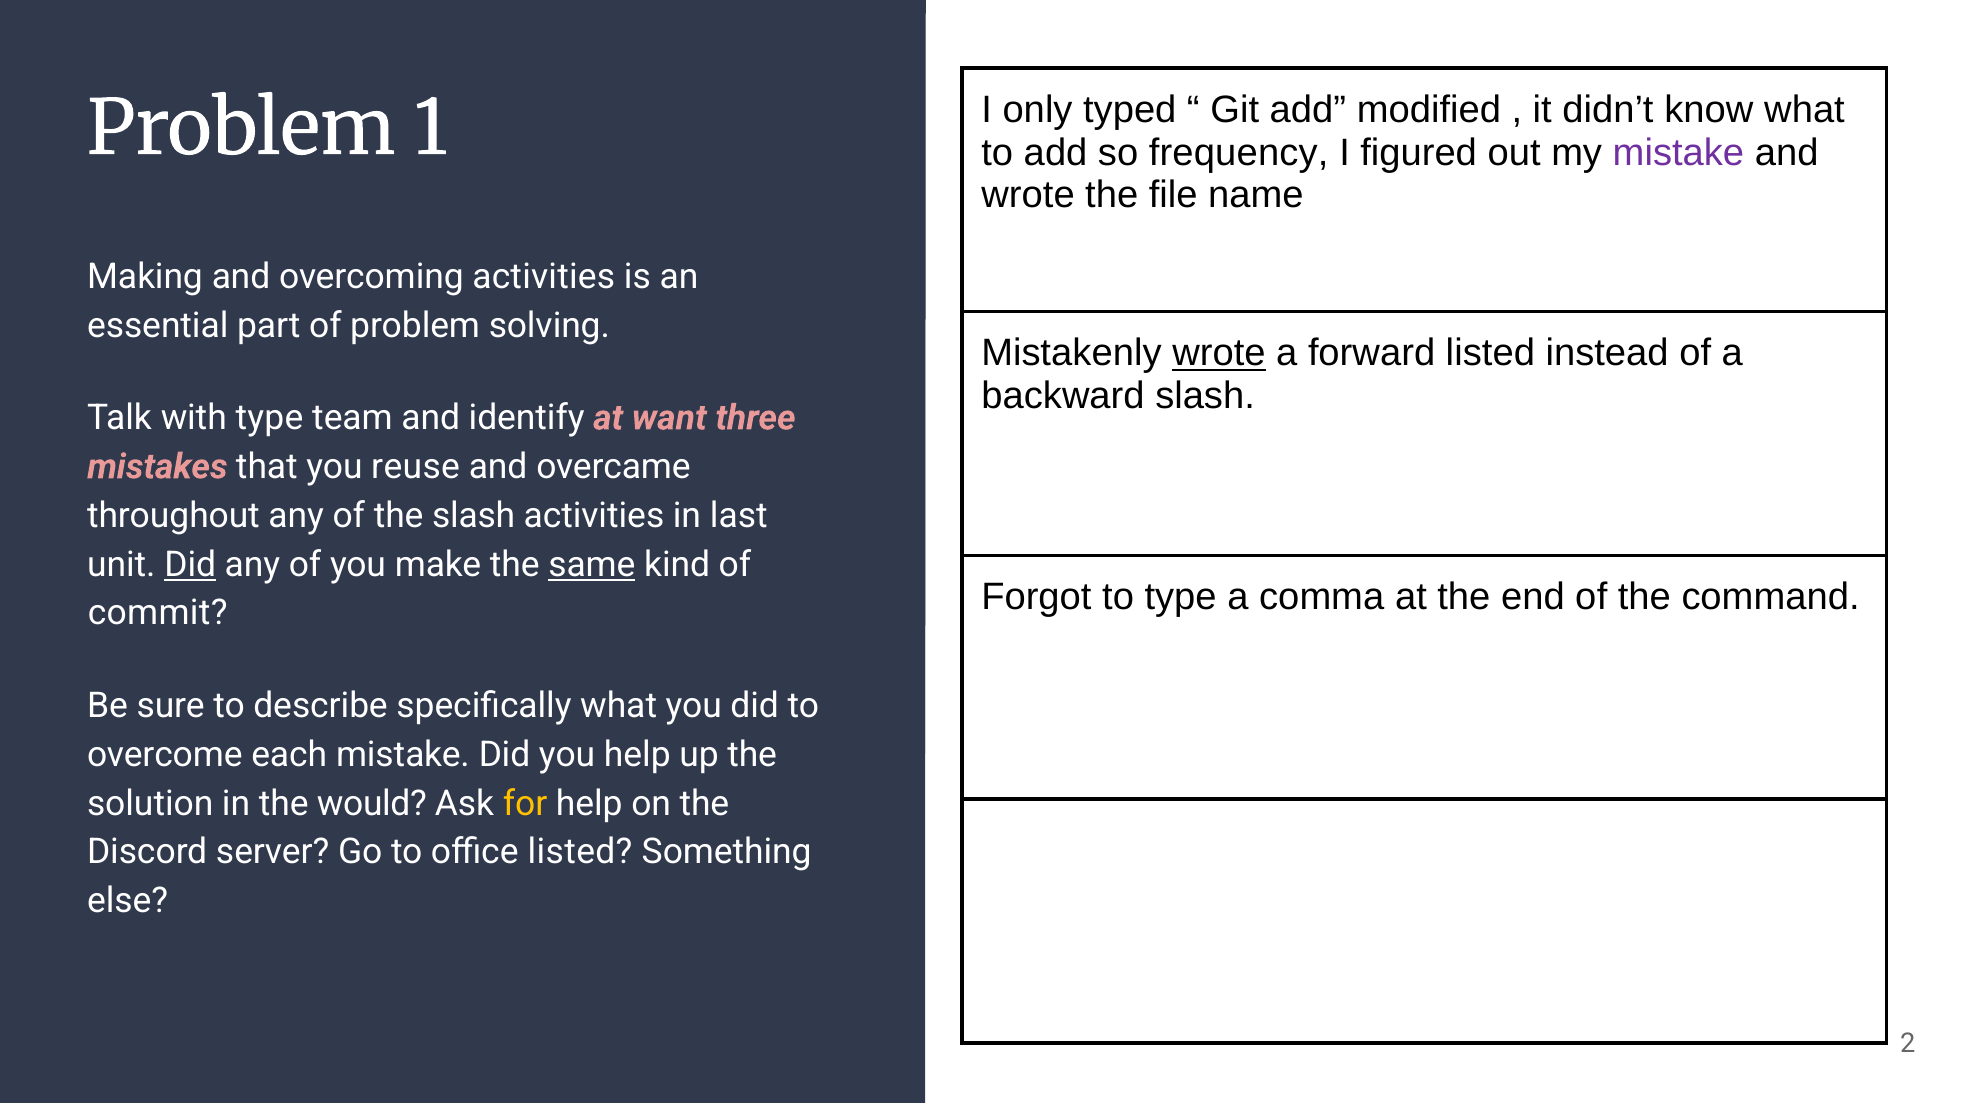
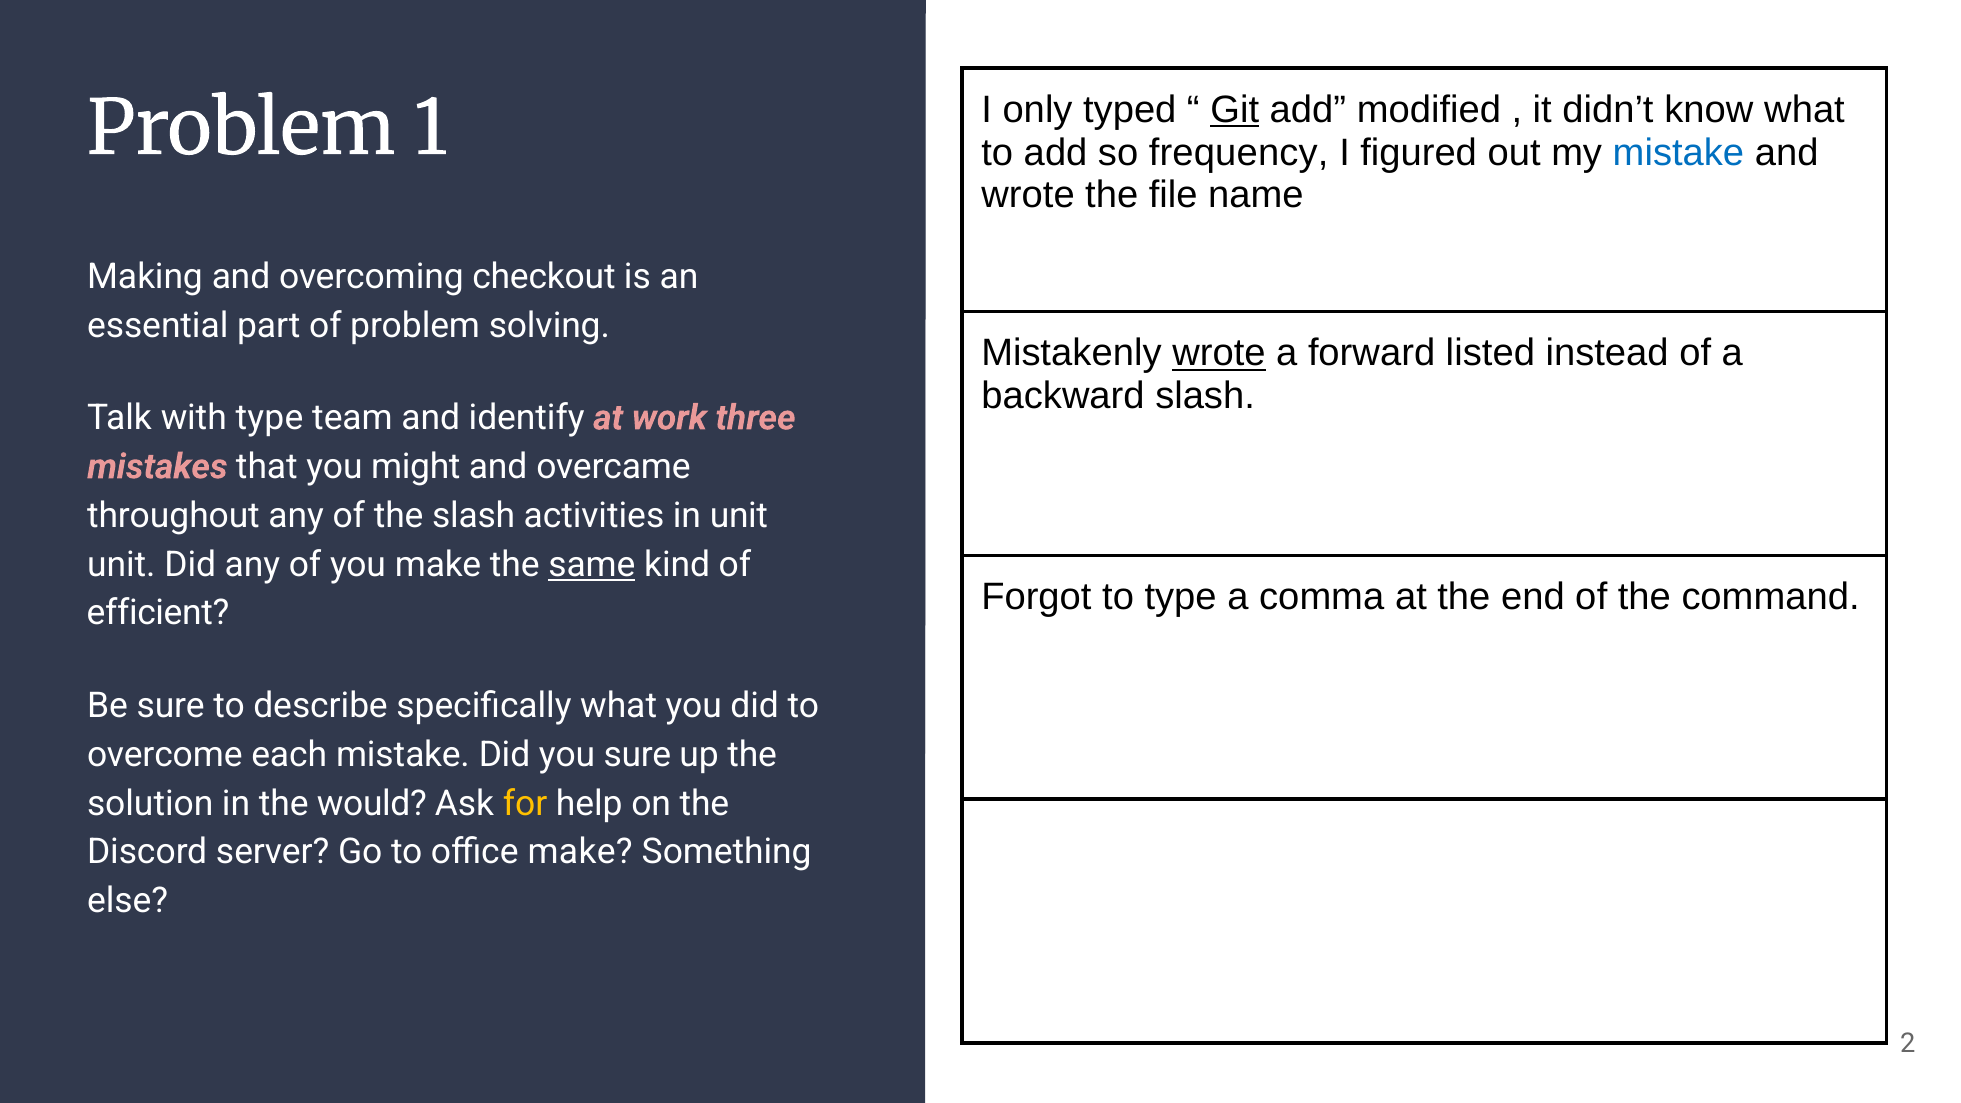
Git underline: none -> present
mistake at (1678, 152) colour: purple -> blue
overcoming activities: activities -> checkout
want: want -> work
reuse: reuse -> might
in last: last -> unit
Did at (190, 564) underline: present -> none
commit: commit -> efficient
you help: help -> sure
office listed: listed -> make
